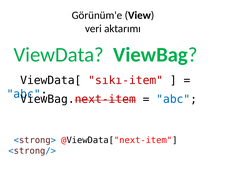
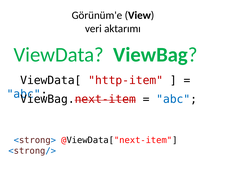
sıkı-item: sıkı-item -> http-item
